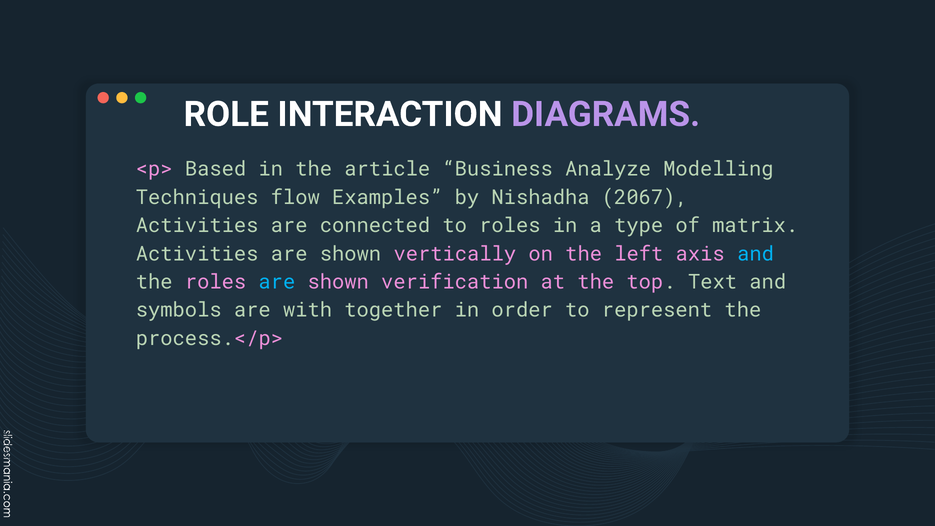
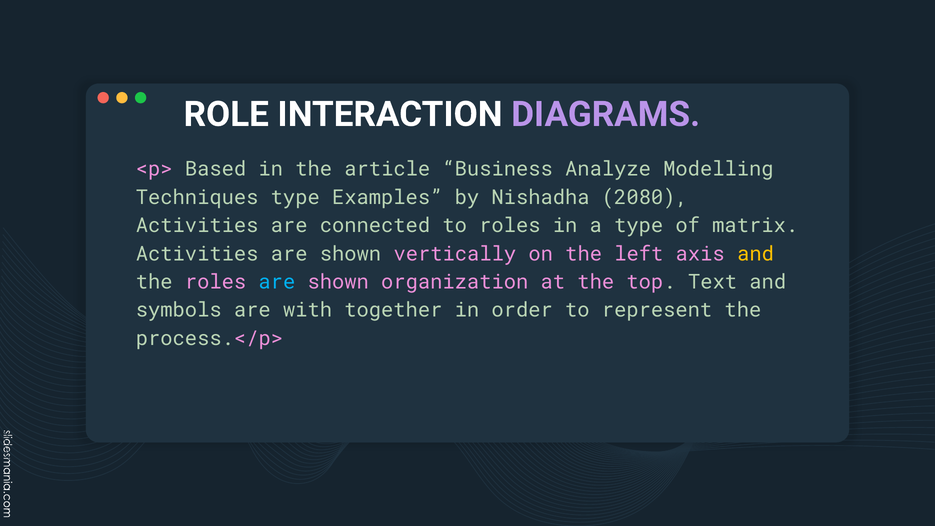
Techniques flow: flow -> type
2067: 2067 -> 2080
and at (756, 254) colour: light blue -> yellow
verification: verification -> organization
